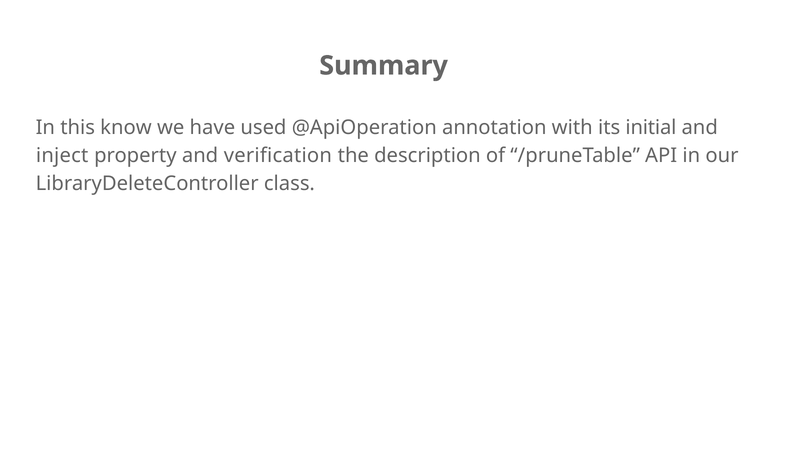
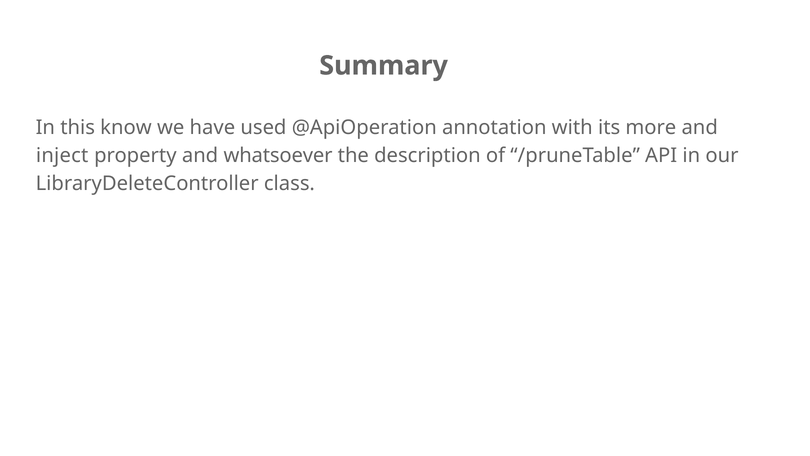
initial: initial -> more
verification: verification -> whatsoever
